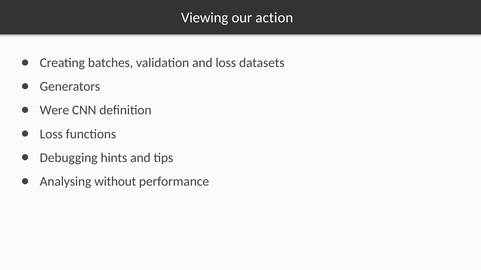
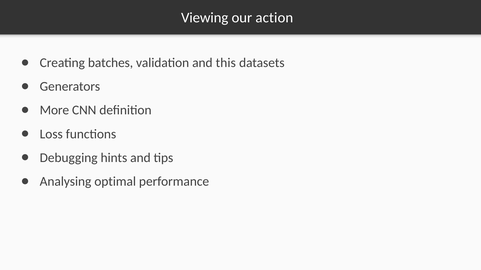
and loss: loss -> this
Were: Were -> More
without: without -> optimal
